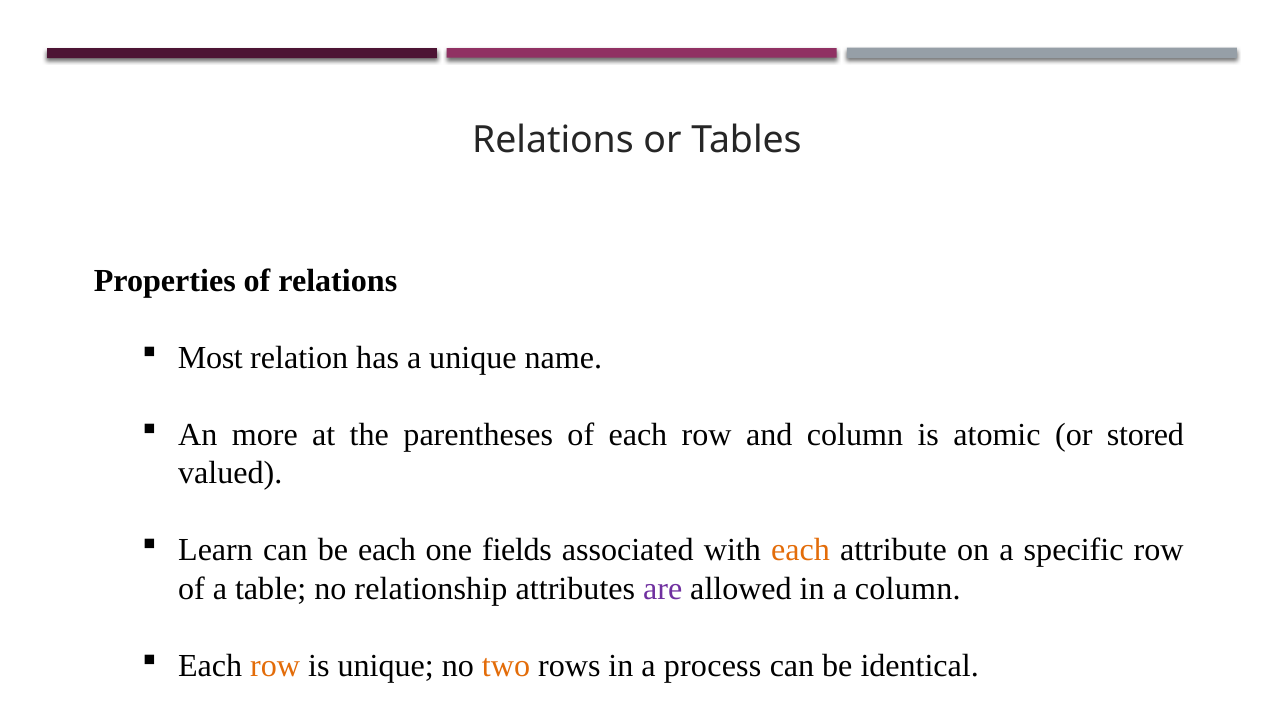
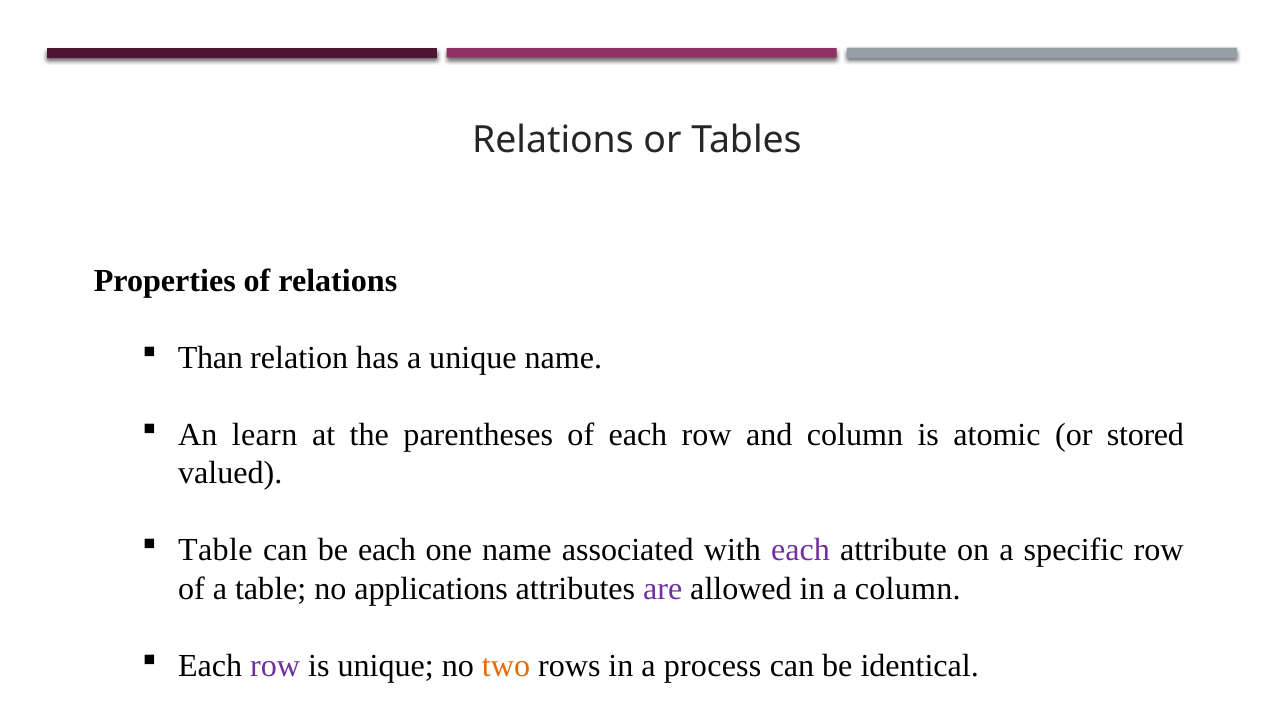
Most: Most -> Than
more: more -> learn
Learn at (216, 551): Learn -> Table
one fields: fields -> name
each at (800, 551) colour: orange -> purple
relationship: relationship -> applications
row at (275, 666) colour: orange -> purple
